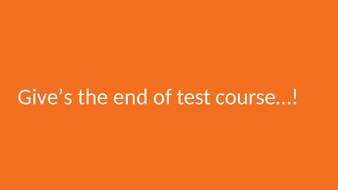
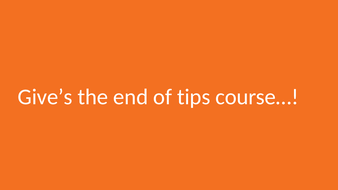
test: test -> tips
